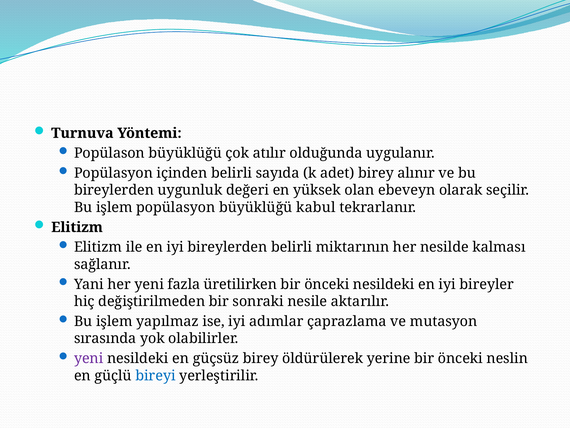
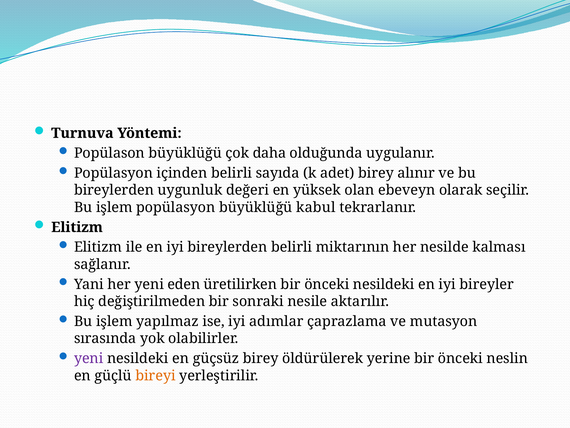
atılır: atılır -> daha
fazla: fazla -> eden
bireyi colour: blue -> orange
